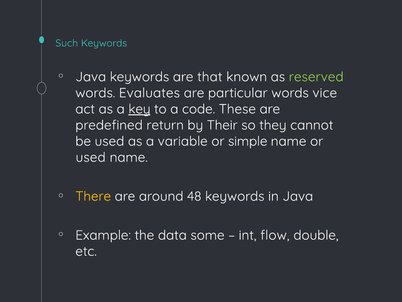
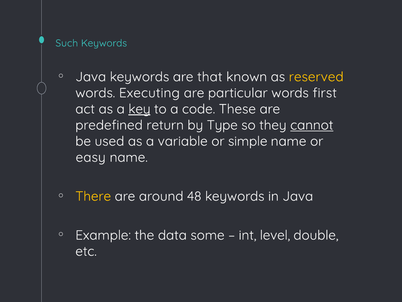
reserved colour: light green -> yellow
Evaluates: Evaluates -> Executing
vice: vice -> first
Their: Their -> Type
cannot underline: none -> present
used at (91, 157): used -> easy
flow: flow -> level
